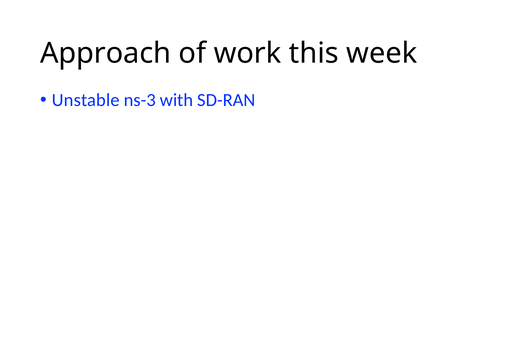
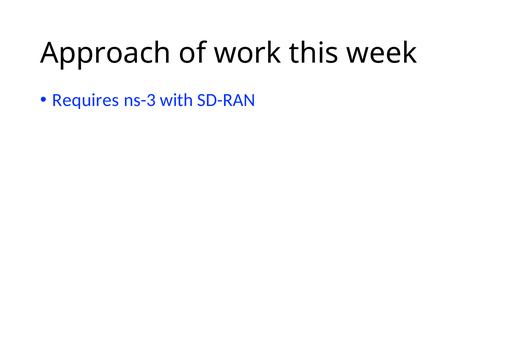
Unstable: Unstable -> Requires
